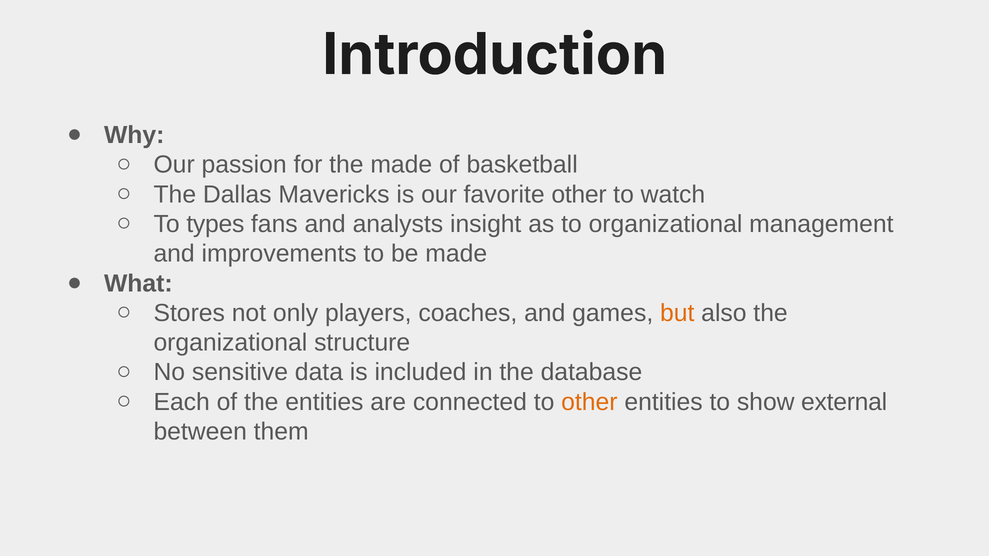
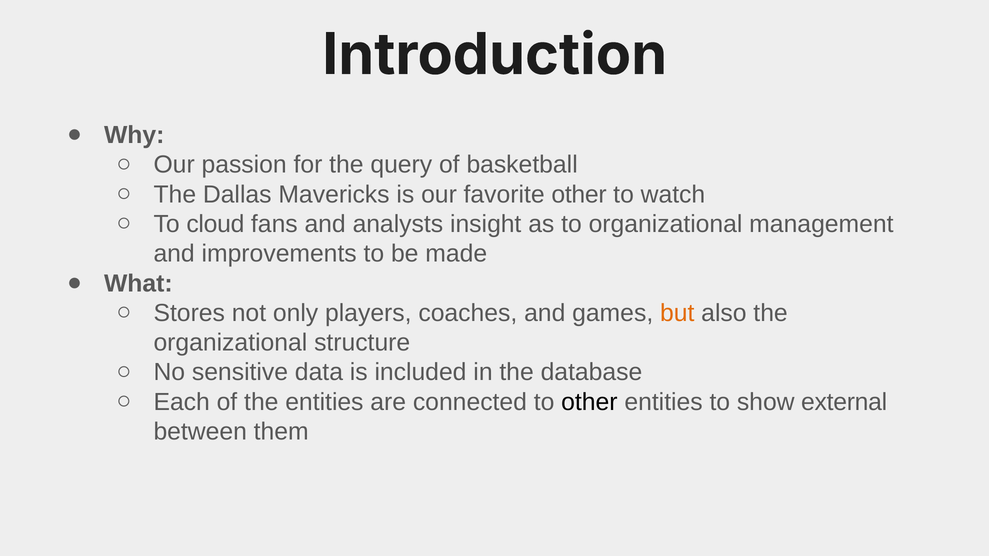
the made: made -> query
types: types -> cloud
other at (589, 402) colour: orange -> black
